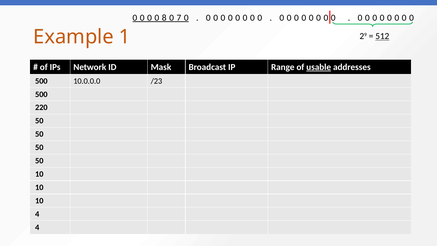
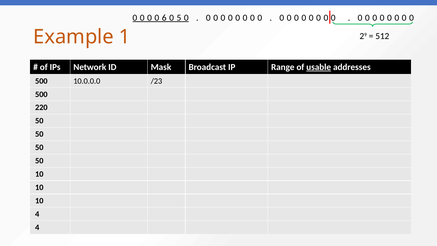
8: 8 -> 6
7: 7 -> 5
512 underline: present -> none
